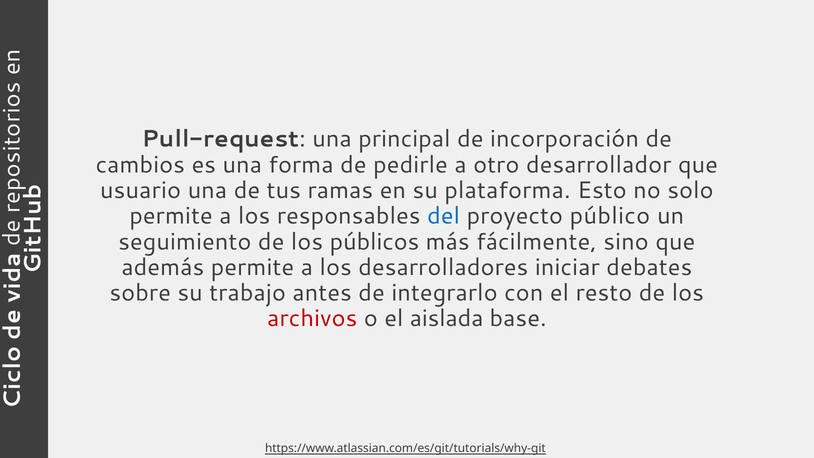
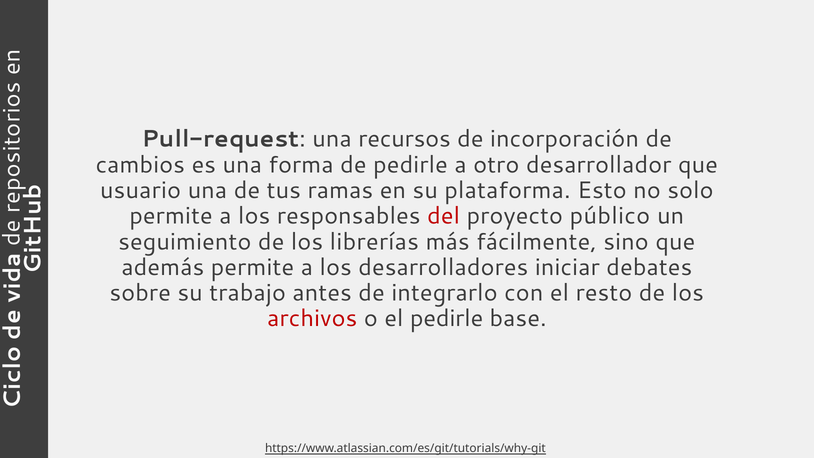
principal: principal -> recursos
del colour: blue -> red
públicos: públicos -> librerías
el aislada: aislada -> pedirle
